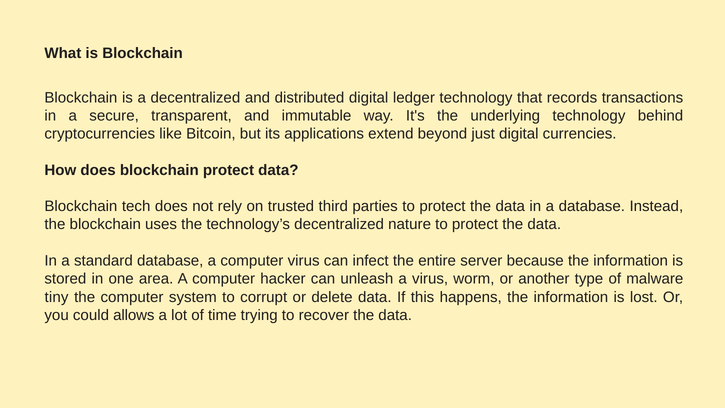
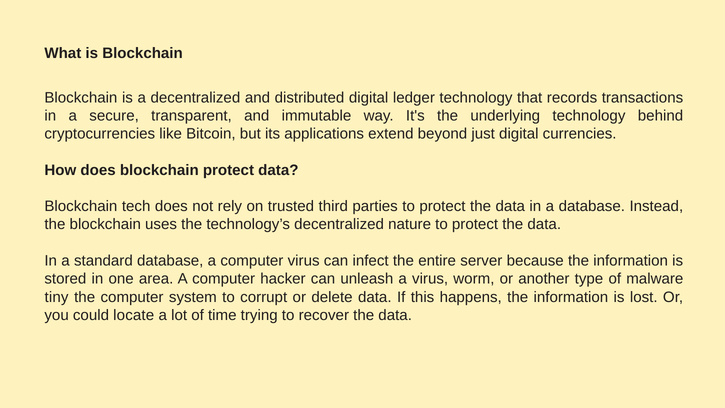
allows: allows -> locate
